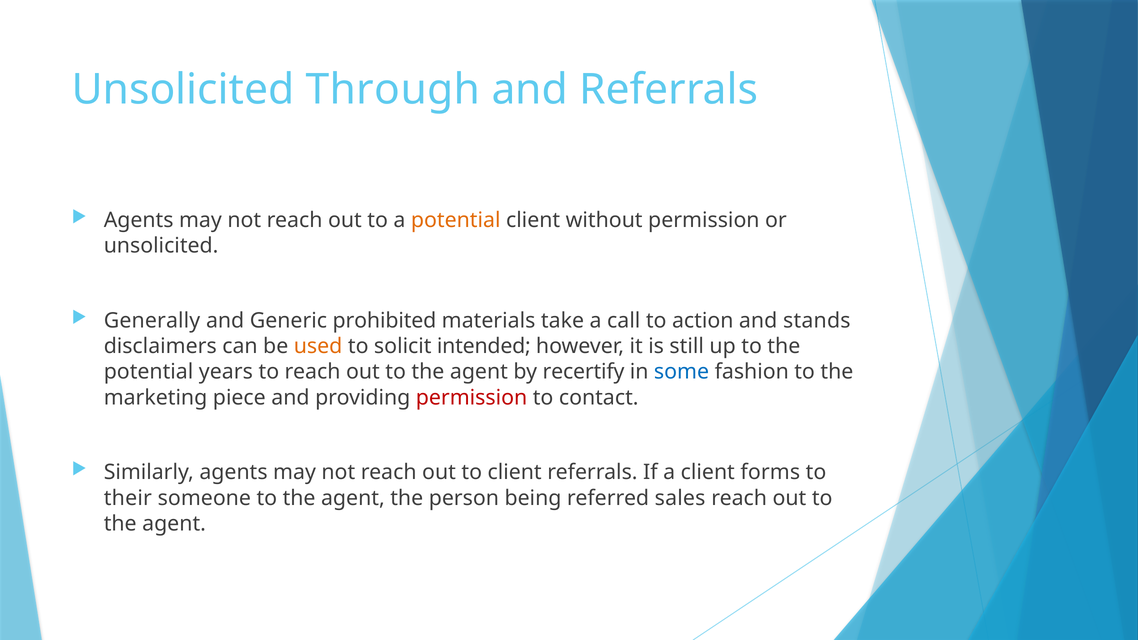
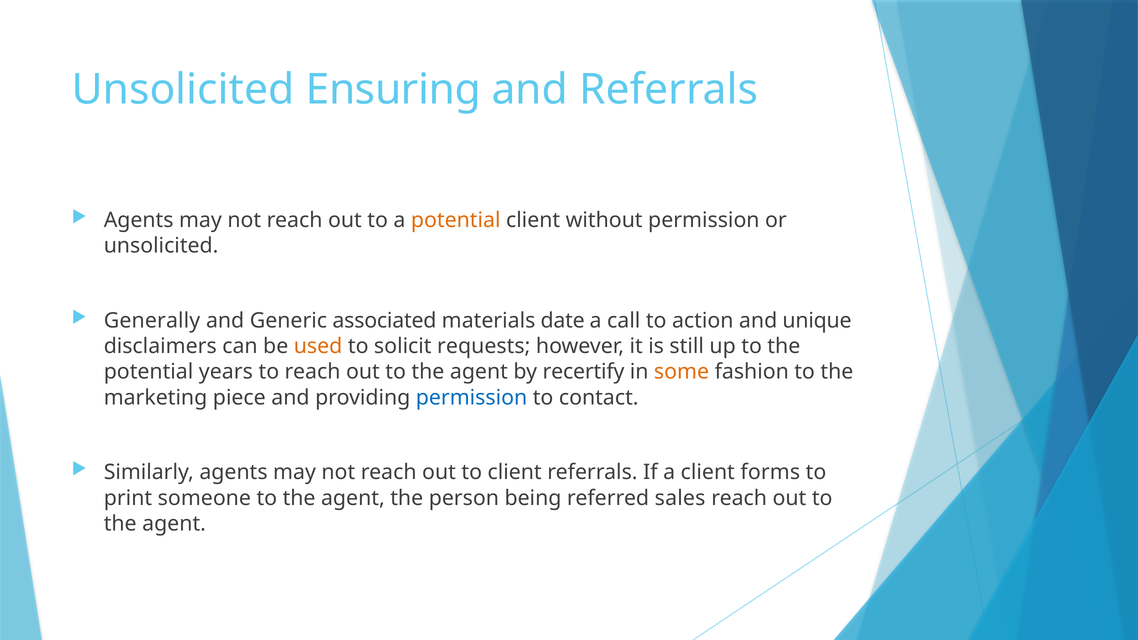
Through: Through -> Ensuring
prohibited: prohibited -> associated
take: take -> date
stands: stands -> unique
intended: intended -> requests
some colour: blue -> orange
permission at (472, 398) colour: red -> blue
their: their -> print
